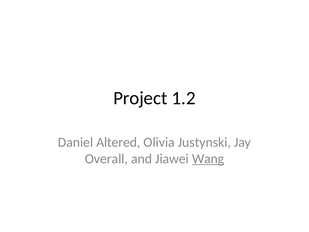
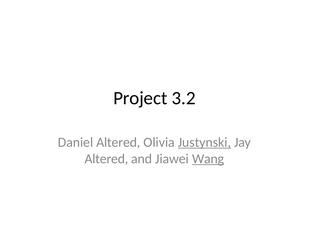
1.2: 1.2 -> 3.2
Justynski underline: none -> present
Overall at (106, 159): Overall -> Altered
